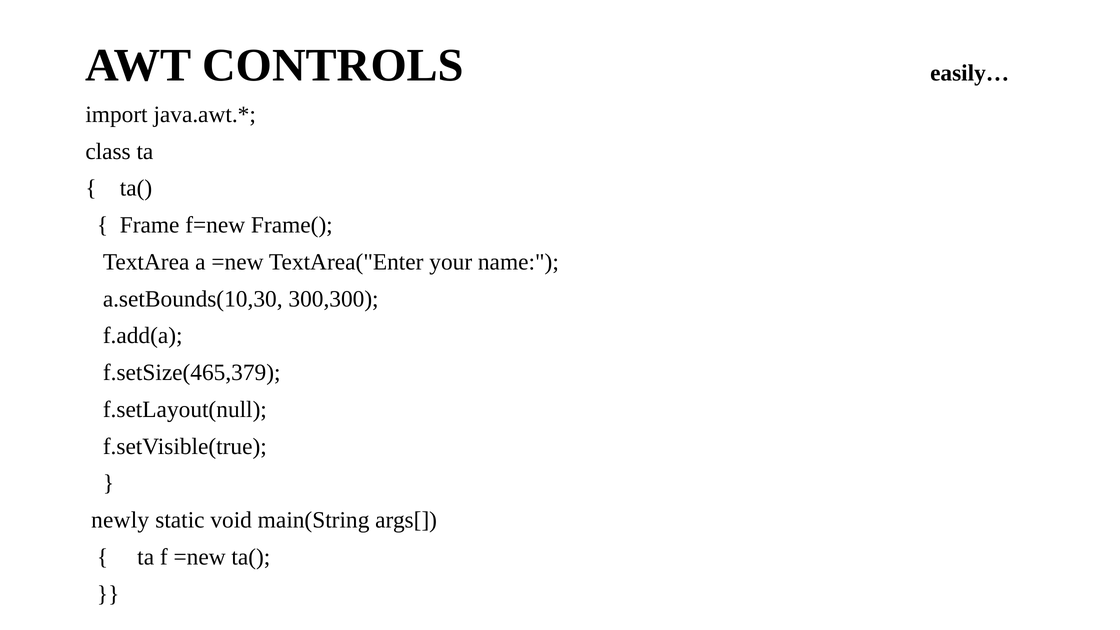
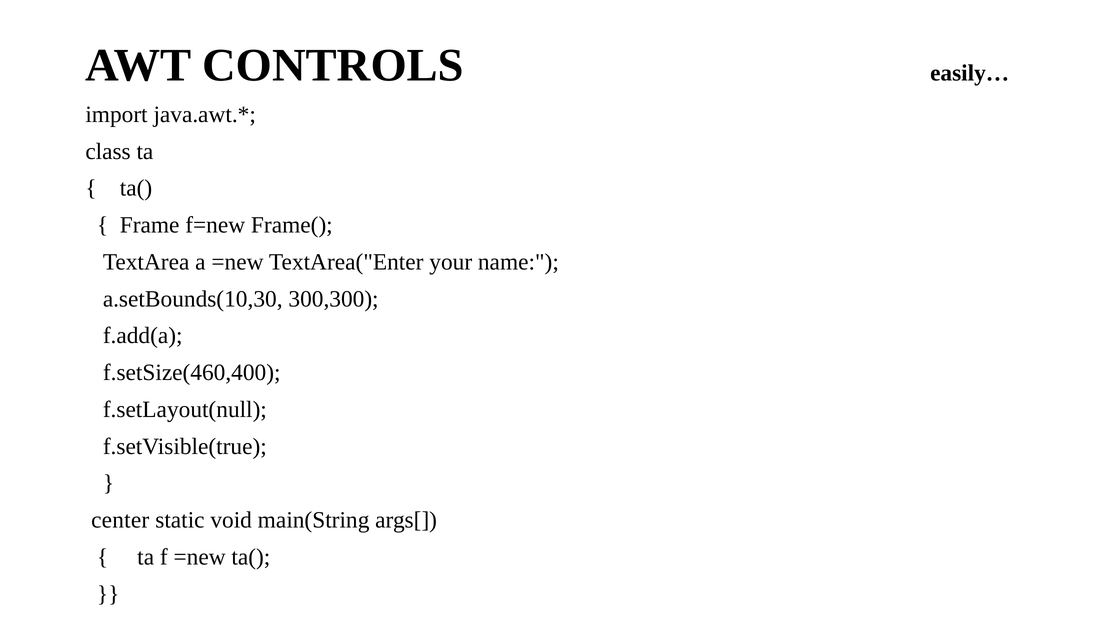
f.setSize(465,379: f.setSize(465,379 -> f.setSize(460,400
newly: newly -> center
